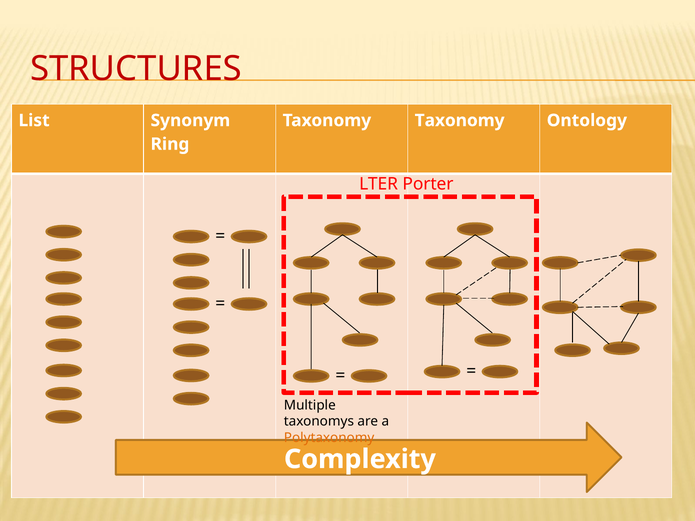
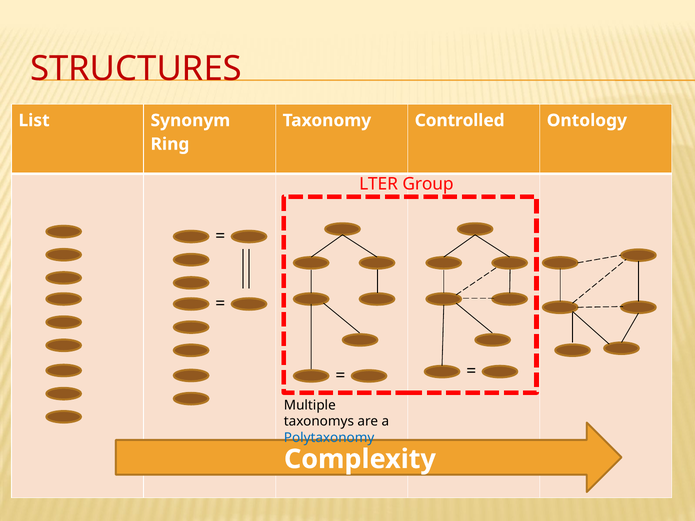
Taxonomy Taxonomy: Taxonomy -> Controlled
Porter: Porter -> Group
Polytaxonomy colour: orange -> blue
